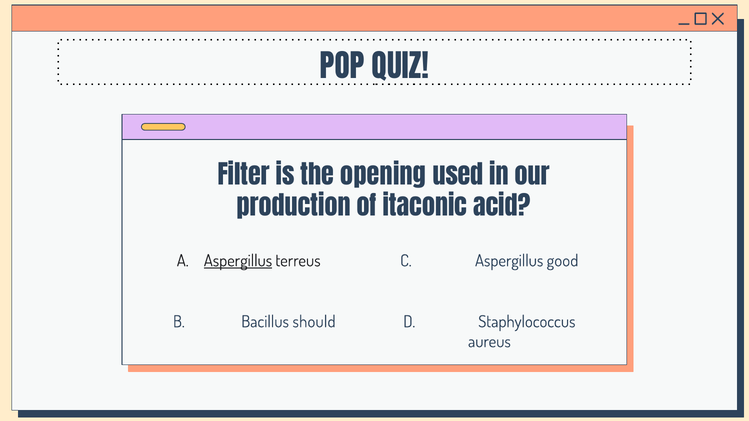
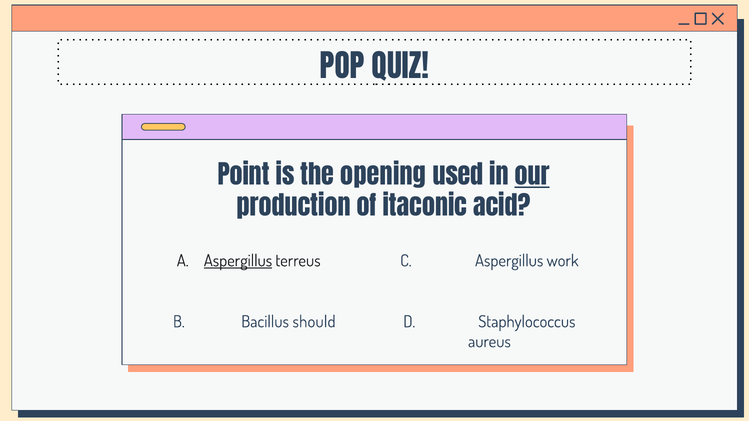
Filter: Filter -> Point
our underline: none -> present
good: good -> work
